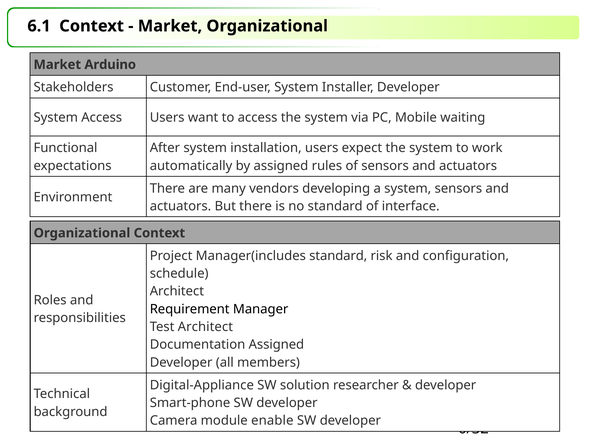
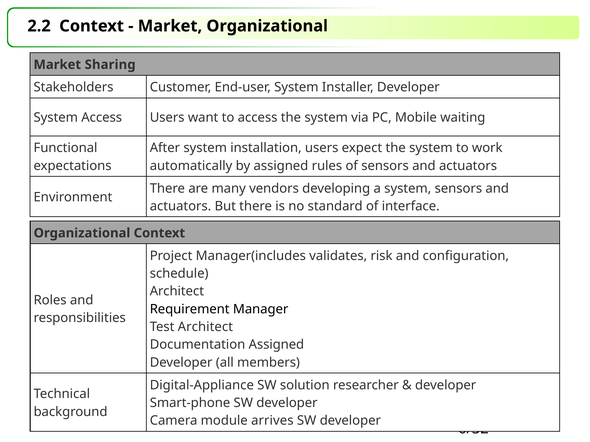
6.1: 6.1 -> 2.2
Arduino: Arduino -> Sharing
Manager(includes standard: standard -> validates
enable: enable -> arrives
